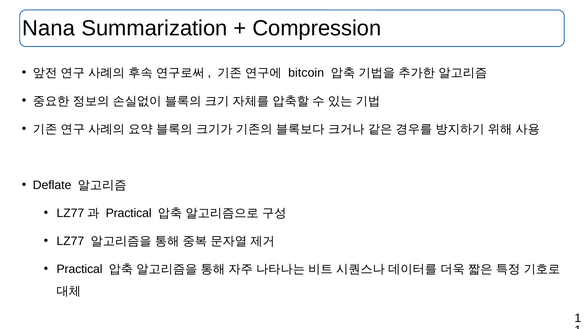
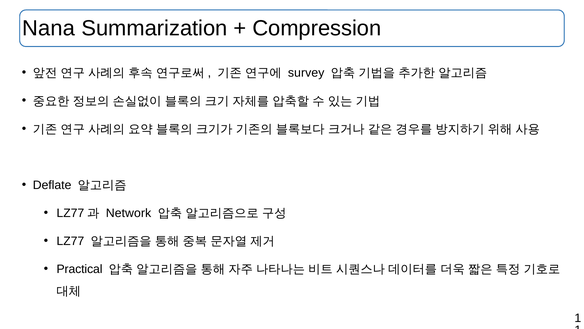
bitcoin: bitcoin -> survey
Practical at (129, 213): Practical -> Network
